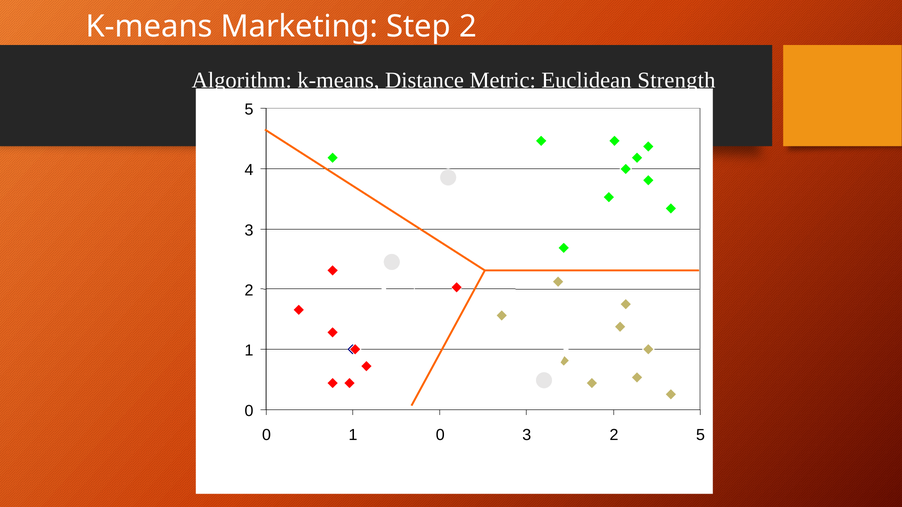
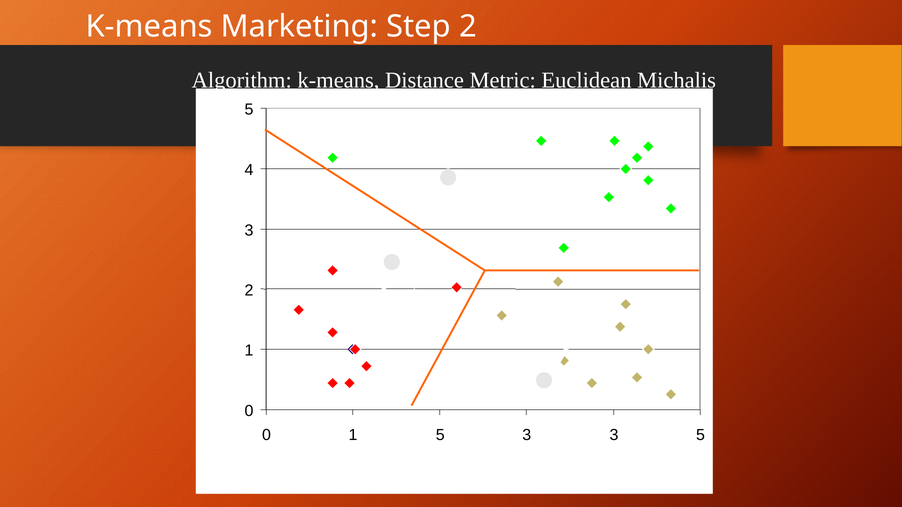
Strength: Strength -> Michalis
1 0: 0 -> 5
3 2: 2 -> 3
